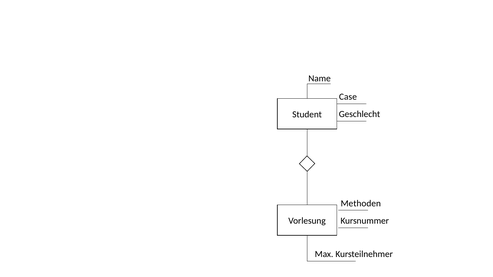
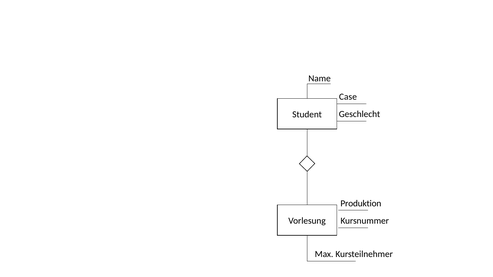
Methoden: Methoden -> Produktion
